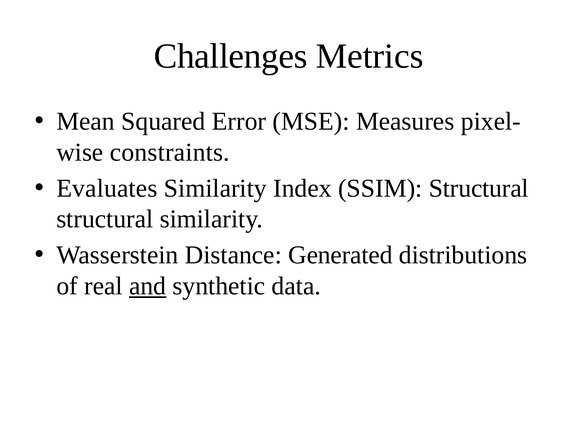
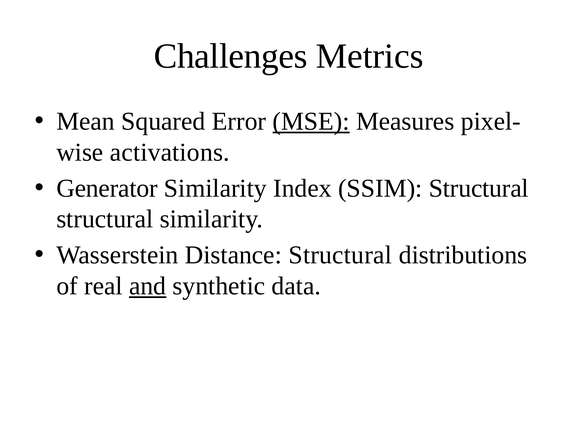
MSE underline: none -> present
constraints: constraints -> activations
Evaluates: Evaluates -> Generator
Distance Generated: Generated -> Structural
